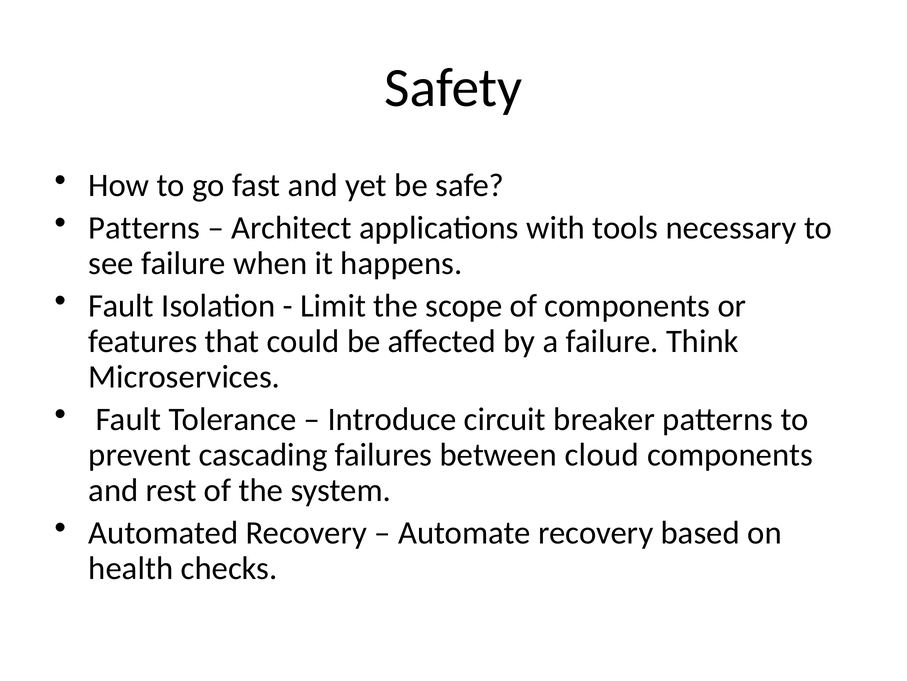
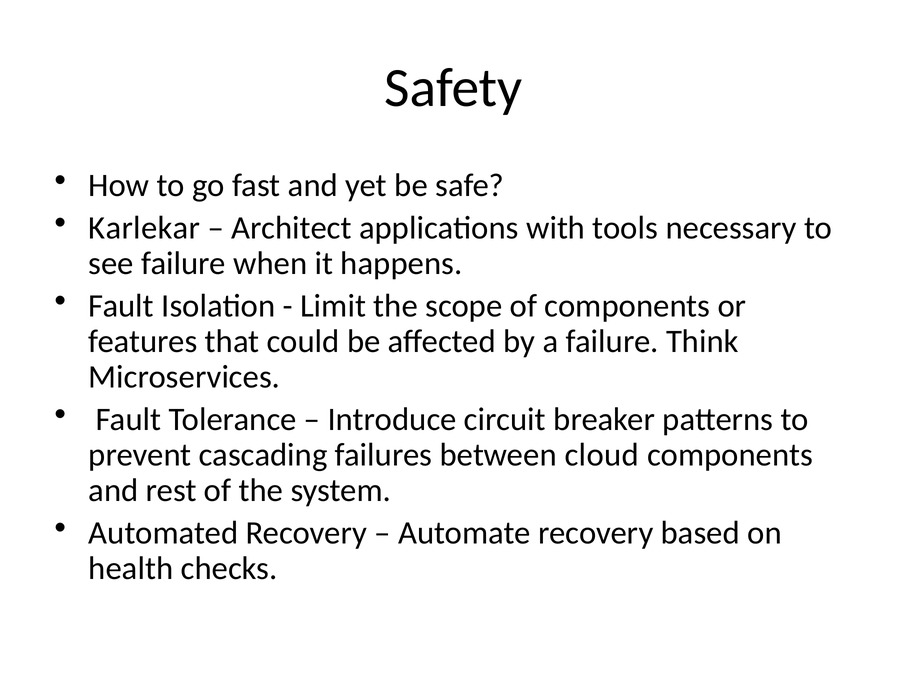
Patterns at (144, 228): Patterns -> Karlekar
